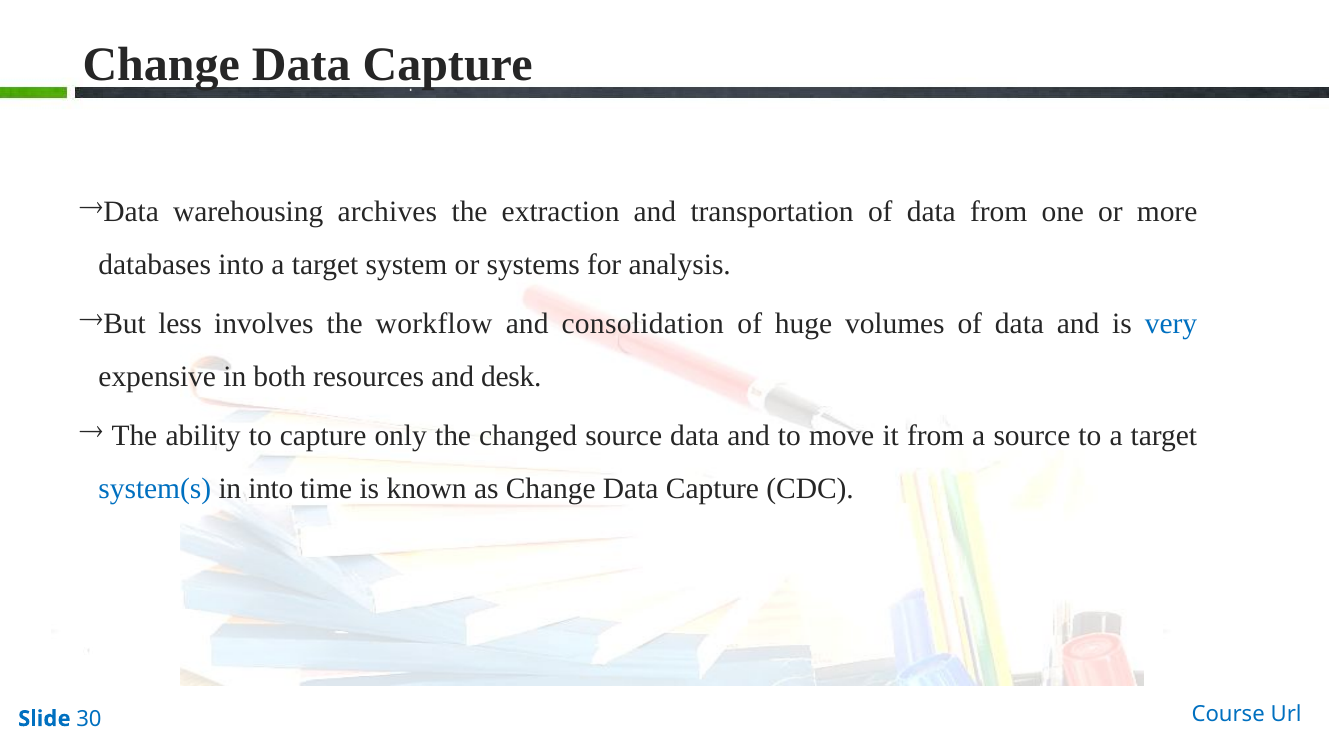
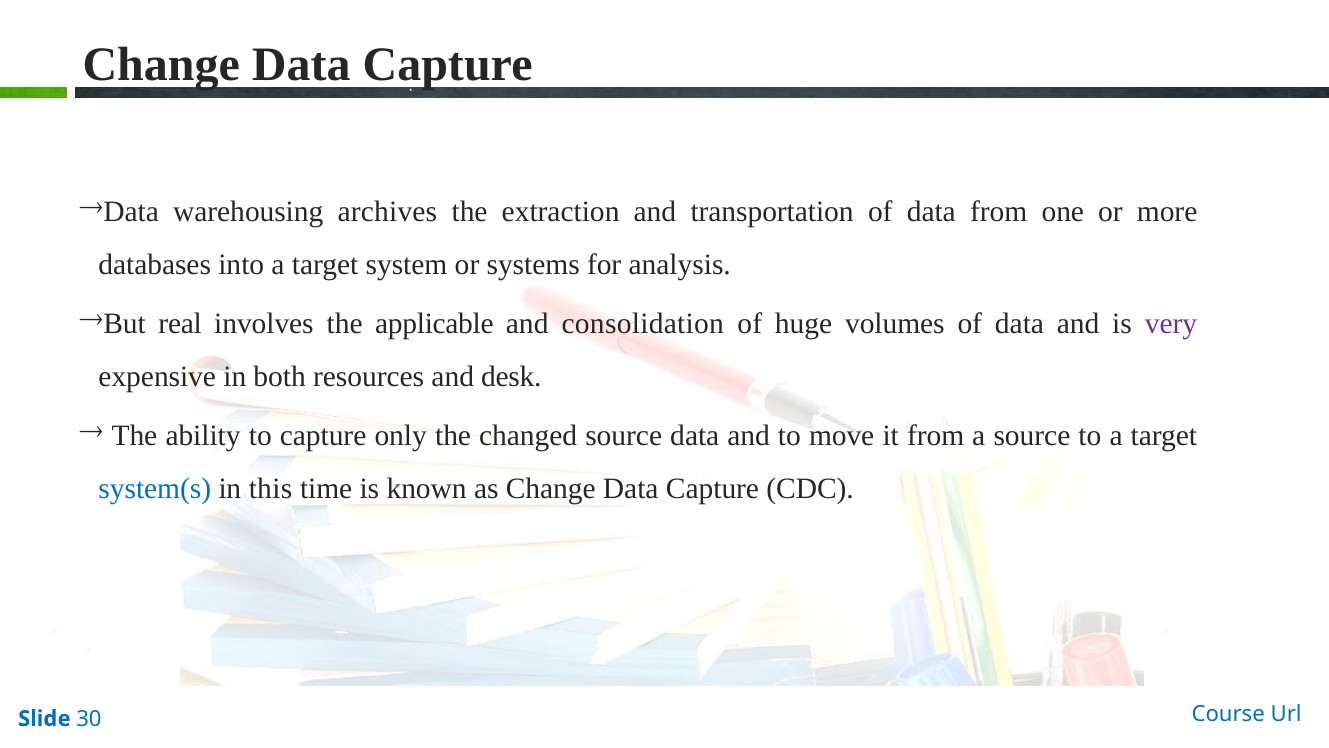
less: less -> real
workflow: workflow -> applicable
very colour: blue -> purple
in into: into -> this
